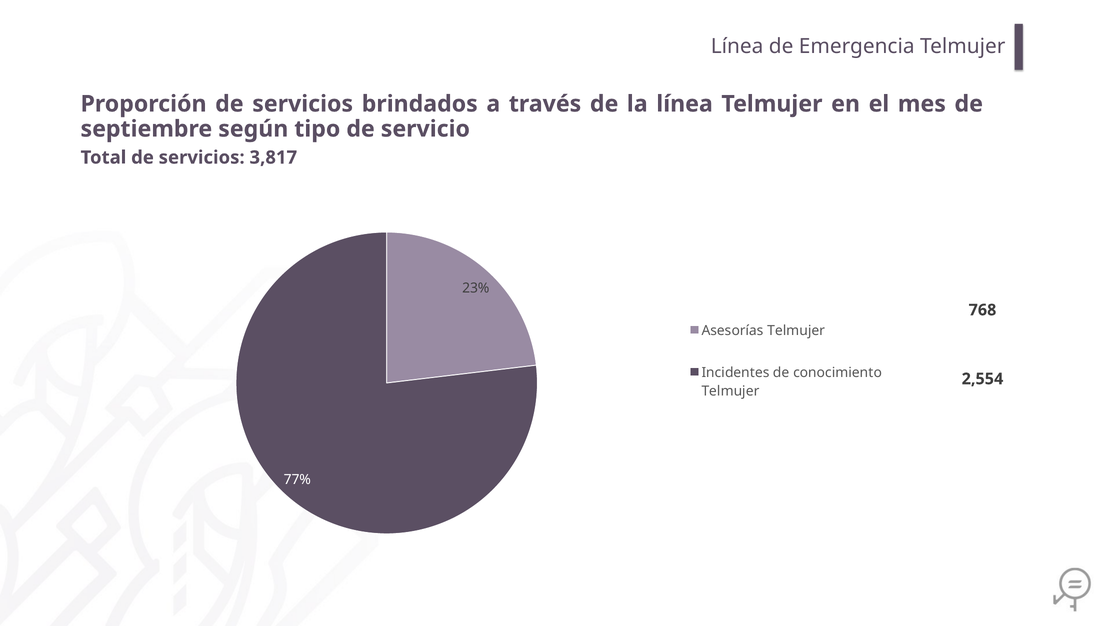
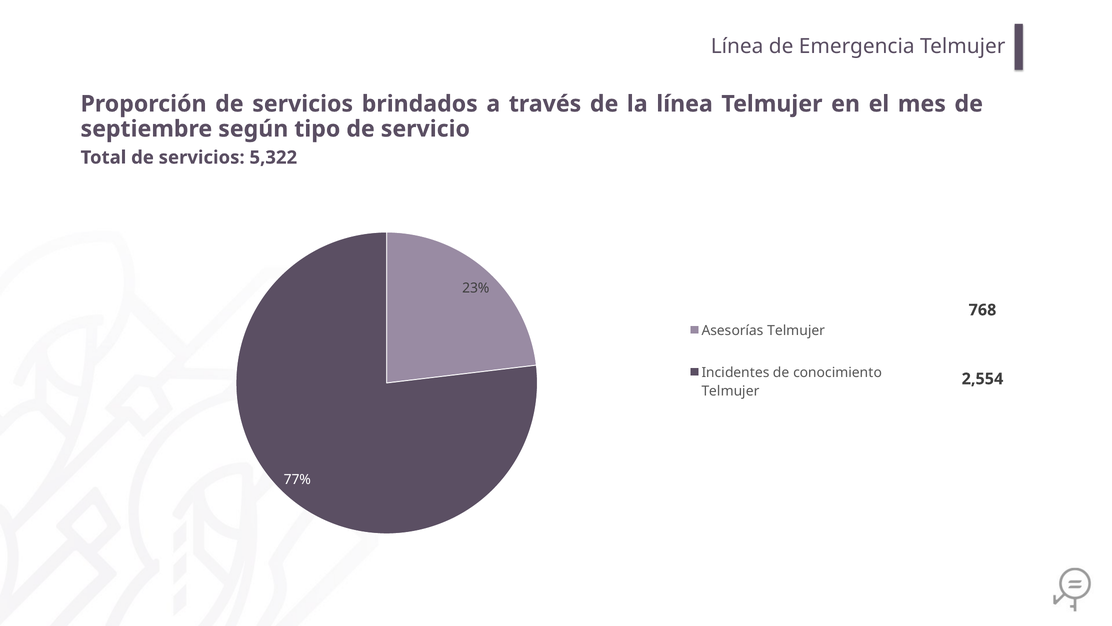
3,817: 3,817 -> 5,322
